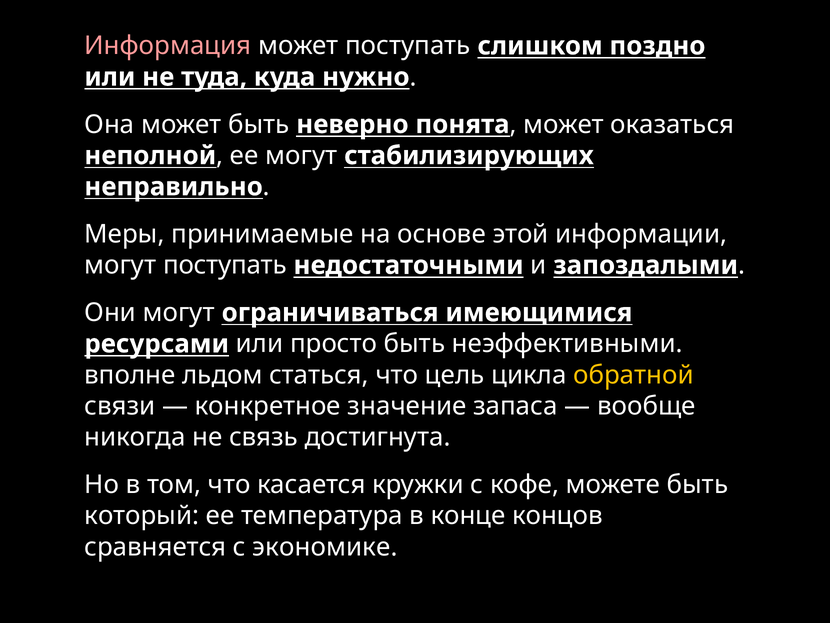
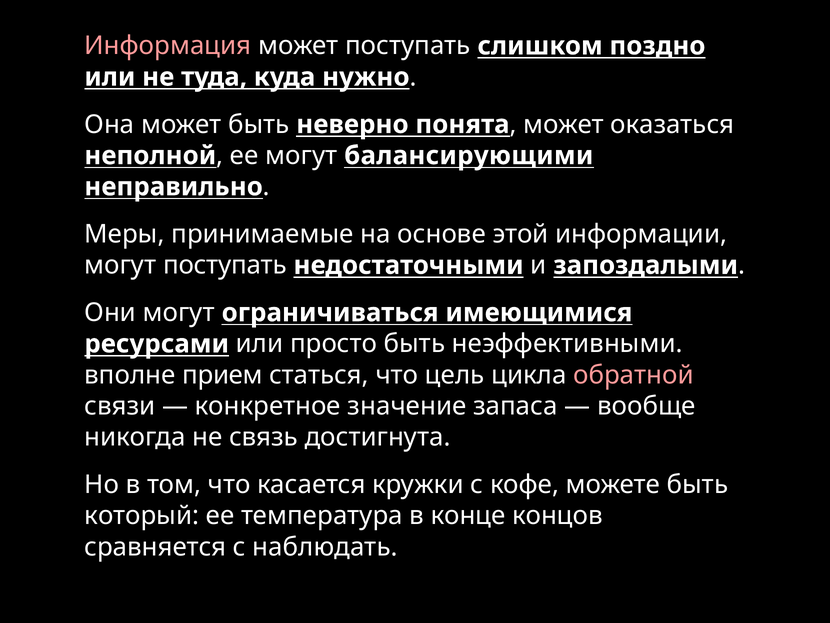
стабилизирующих: стабилизирующих -> балансирующими
льдом: льдом -> прием
обратной colour: yellow -> pink
экономике: экономике -> наблюдать
